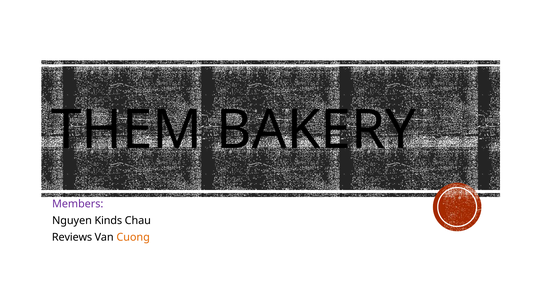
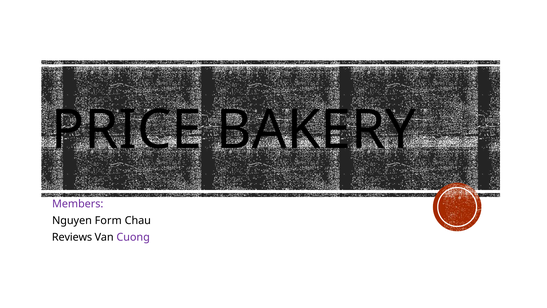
THEM: THEM -> PRICE
Kinds: Kinds -> Form
Cuong colour: orange -> purple
